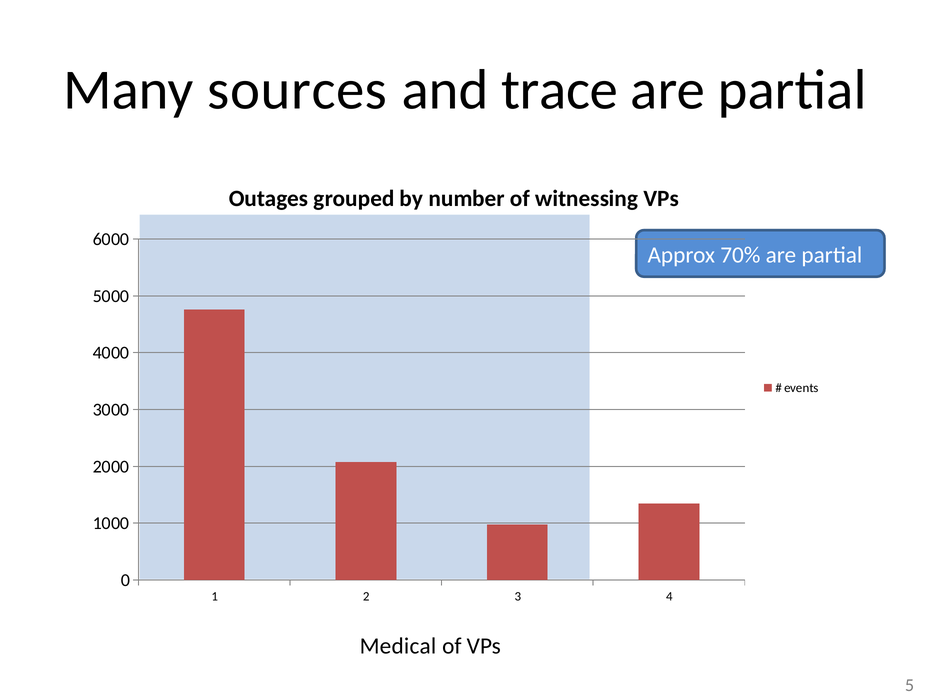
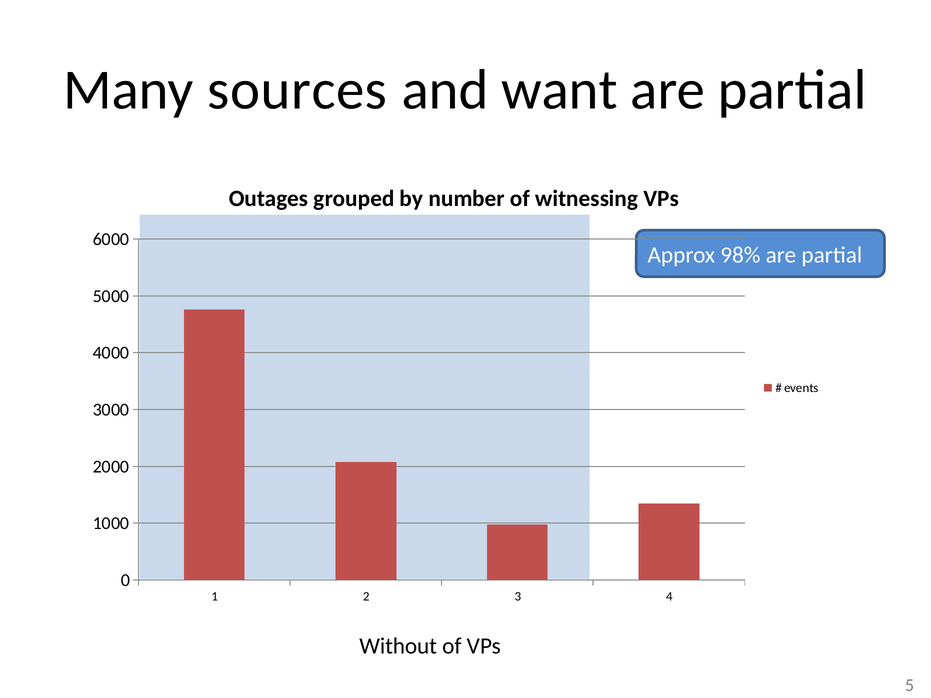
trace: trace -> want
70%: 70% -> 98%
Medical: Medical -> Without
